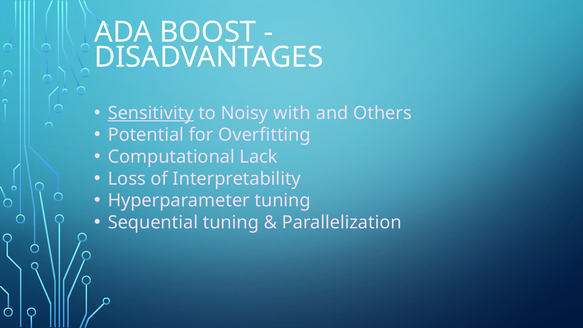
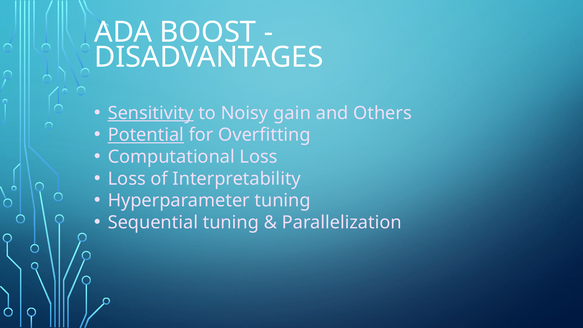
with: with -> gain
Potential underline: none -> present
Computational Lack: Lack -> Loss
